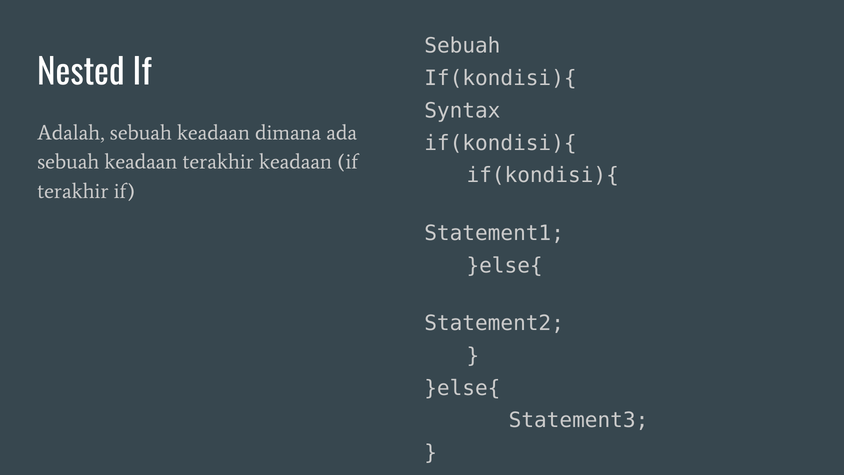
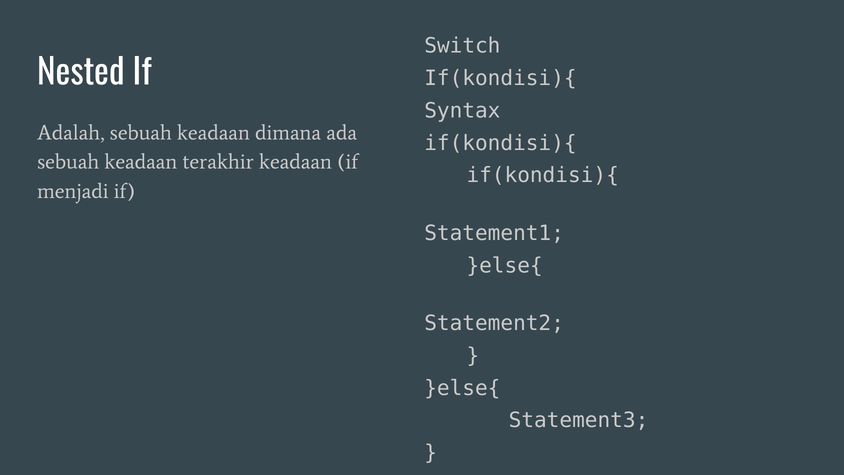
Sebuah at (462, 46): Sebuah -> Switch
terakhir at (73, 191): terakhir -> menjadi
